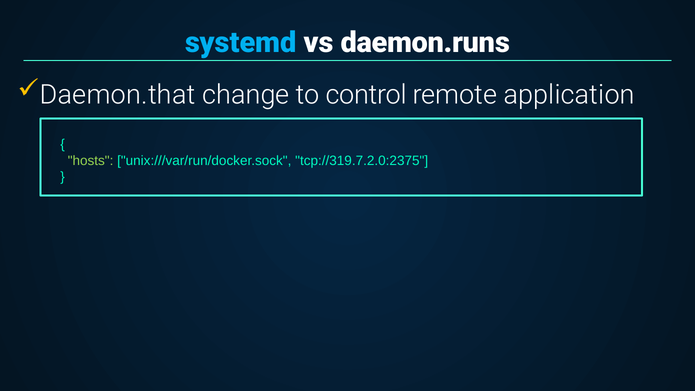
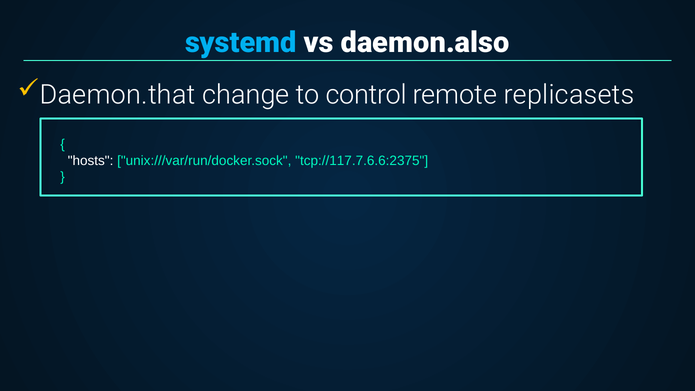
daemon.runs: daemon.runs -> daemon.also
application: application -> replicasets
hosts colour: light green -> white
tcp://319.7.2.0:2375: tcp://319.7.2.0:2375 -> tcp://117.7.6.6:2375
